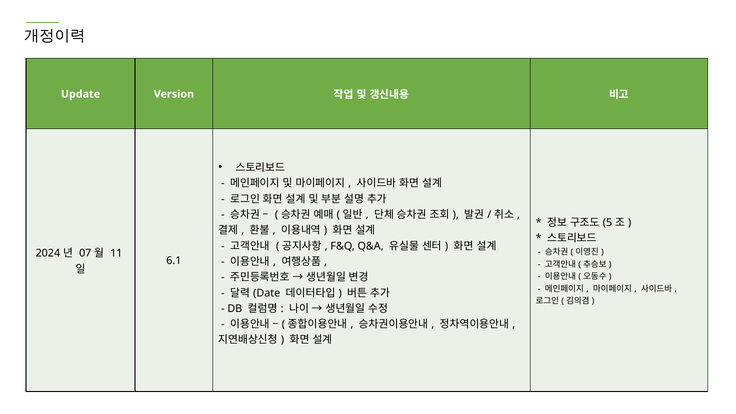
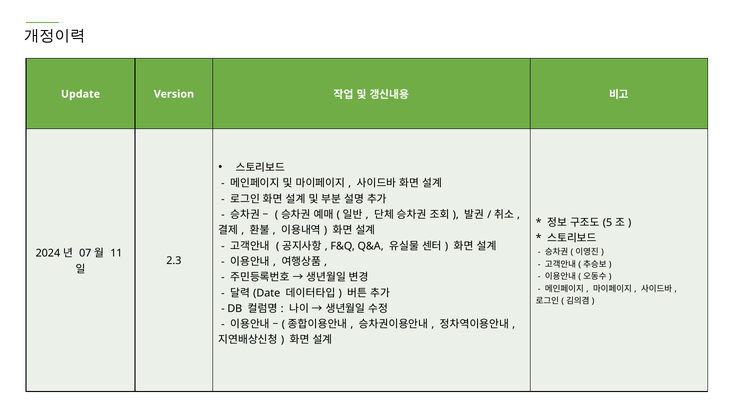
6.1: 6.1 -> 2.3
